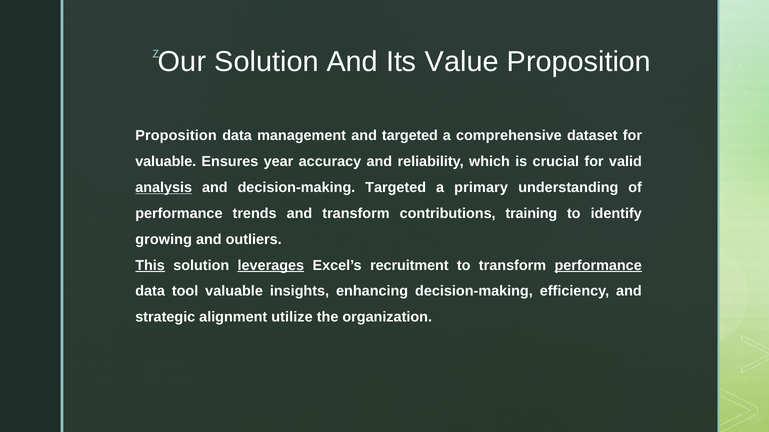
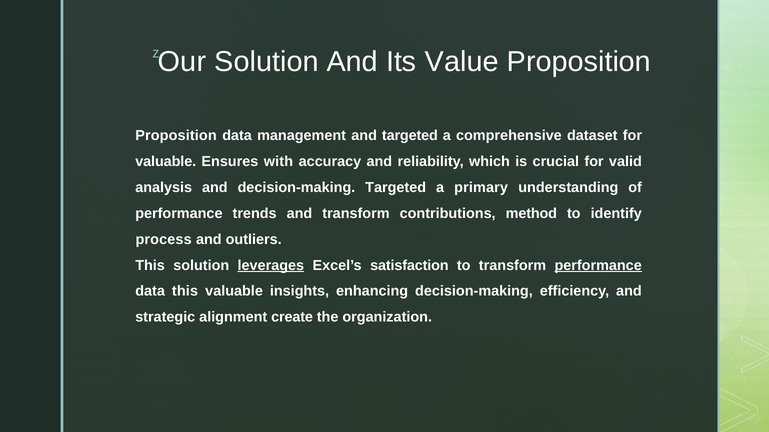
year: year -> with
analysis underline: present -> none
training: training -> method
growing: growing -> process
This at (150, 266) underline: present -> none
recruitment: recruitment -> satisfaction
data tool: tool -> this
utilize: utilize -> create
